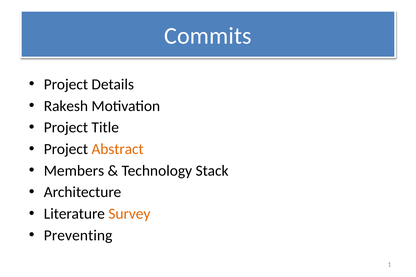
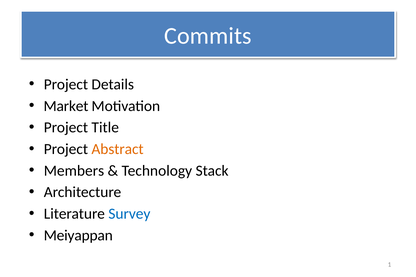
Rakesh: Rakesh -> Market
Survey colour: orange -> blue
Preventing: Preventing -> Meiyappan
